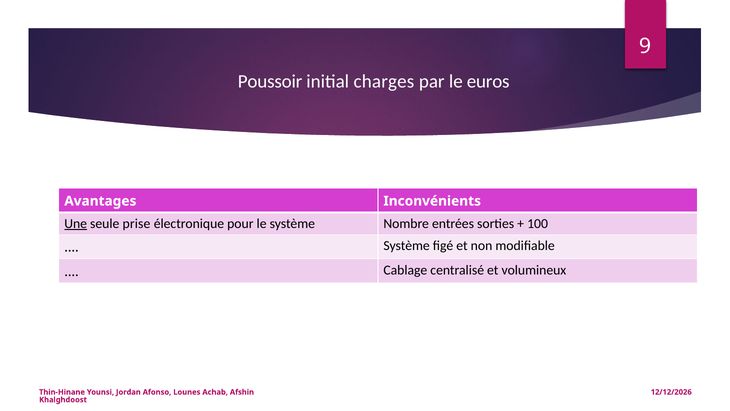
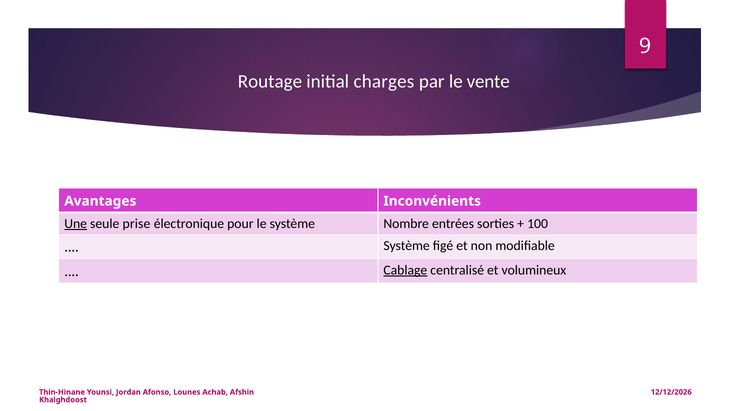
Poussoir: Poussoir -> Routage
euros: euros -> vente
Cablage underline: none -> present
